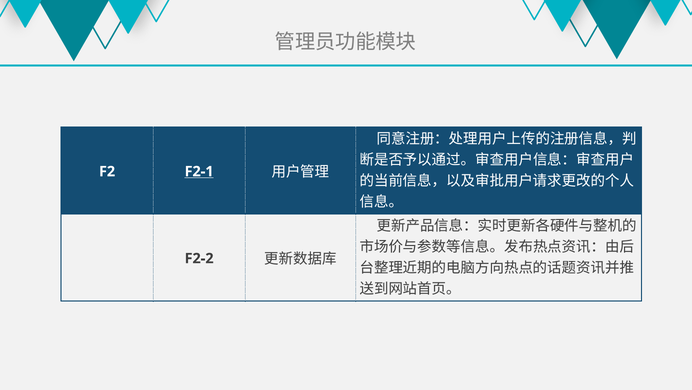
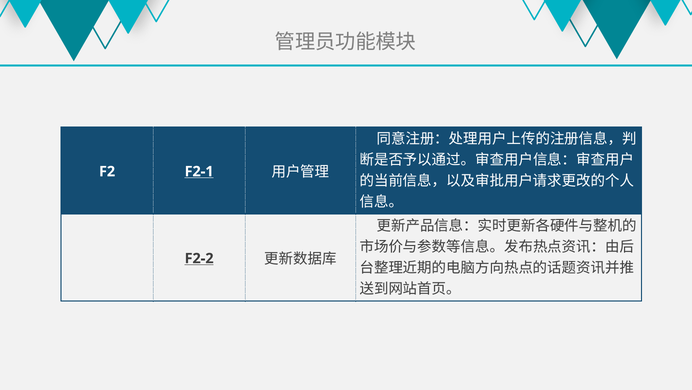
F2-2 underline: none -> present
